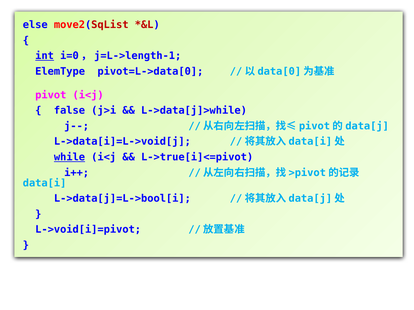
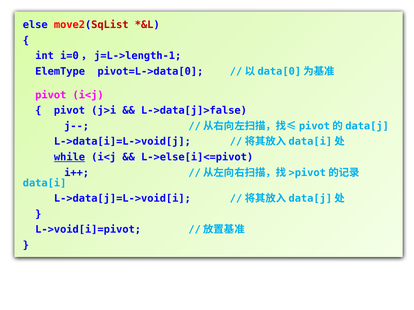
int underline: present -> none
false at (69, 111): false -> pivot
L->data[j]>while: L->data[j]>while -> L->data[j]>false
L->true[i]<=pivot: L->true[i]<=pivot -> L->else[i]<=pivot
L->data[j]=L->bool[i: L->data[j]=L->bool[i -> L->data[j]=L->void[i
